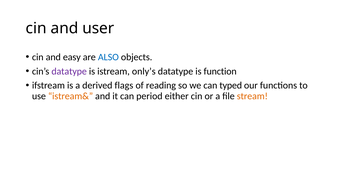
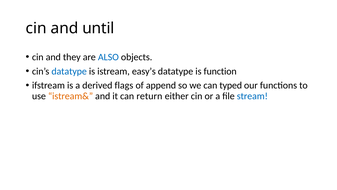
user: user -> until
easy: easy -> they
datatype at (69, 71) colour: purple -> blue
only’s: only’s -> easy’s
reading: reading -> append
period: period -> return
stream colour: orange -> blue
